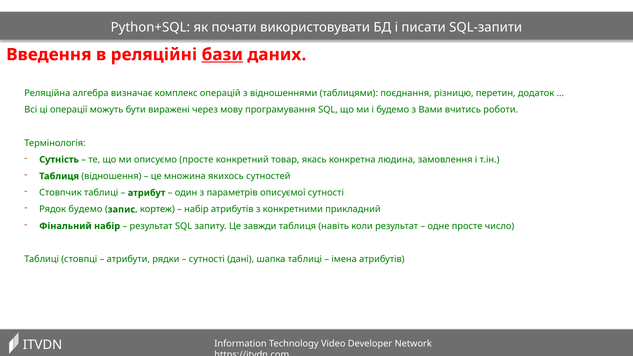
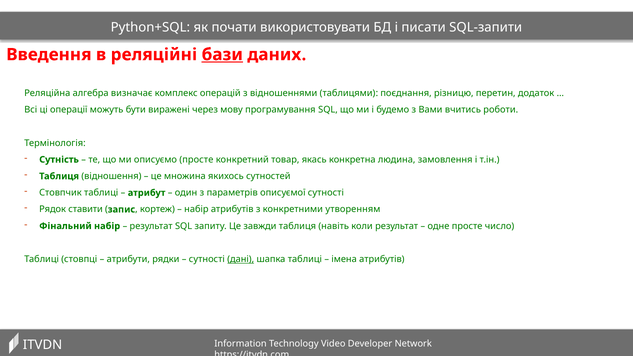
Рядок будемо: будемо -> ставити
прикладний: прикладний -> утворенням
дані underline: none -> present
